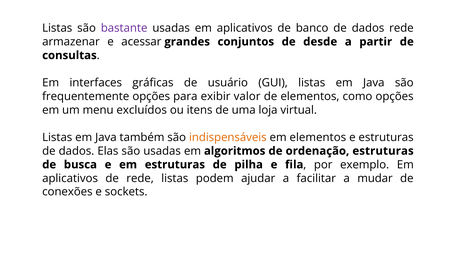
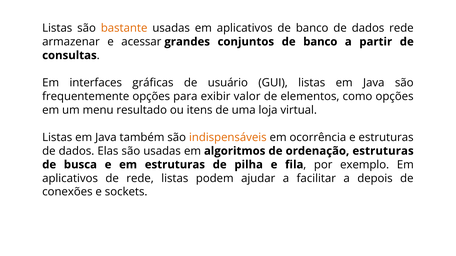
bastante colour: purple -> orange
conjuntos de desde: desde -> banco
excluídos: excluídos -> resultado
em elementos: elementos -> ocorrência
mudar: mudar -> depois
